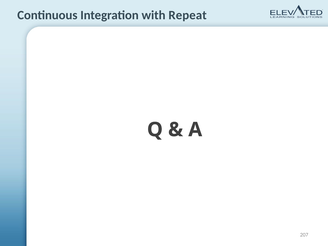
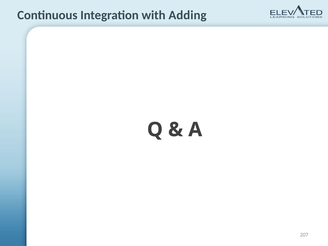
Repeat: Repeat -> Adding
